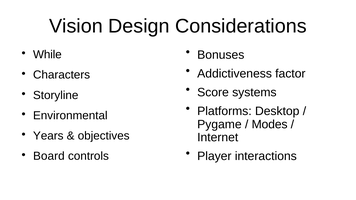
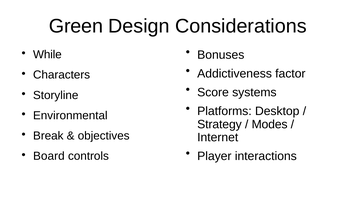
Vision: Vision -> Green
Pygame: Pygame -> Strategy
Years: Years -> Break
